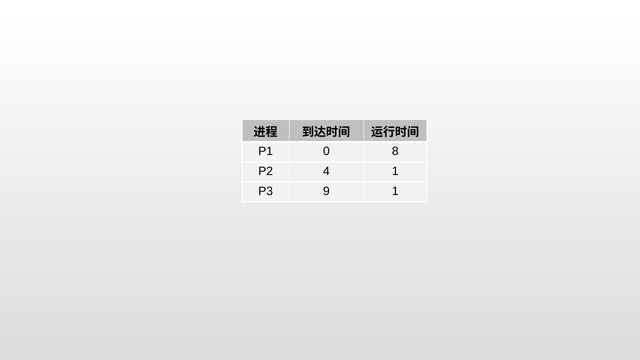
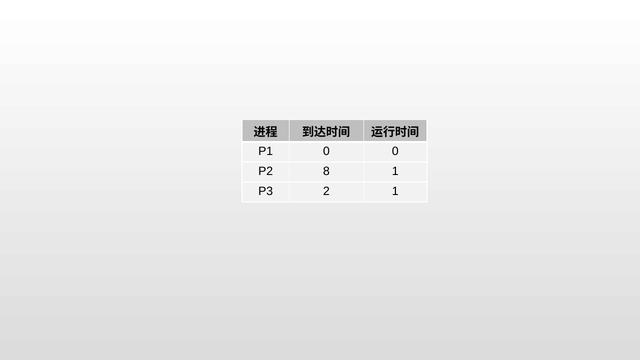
0 8: 8 -> 0
4: 4 -> 8
9: 9 -> 2
